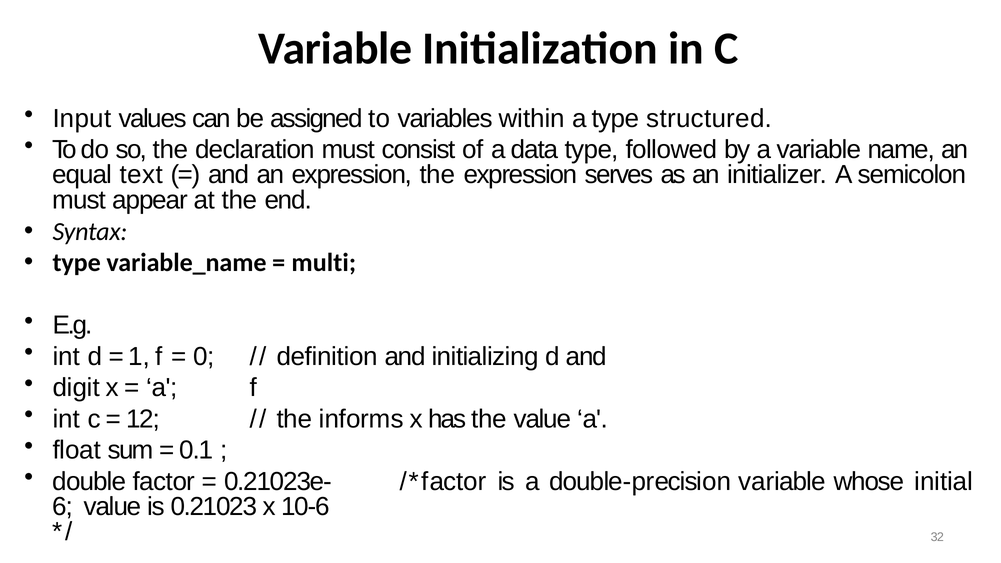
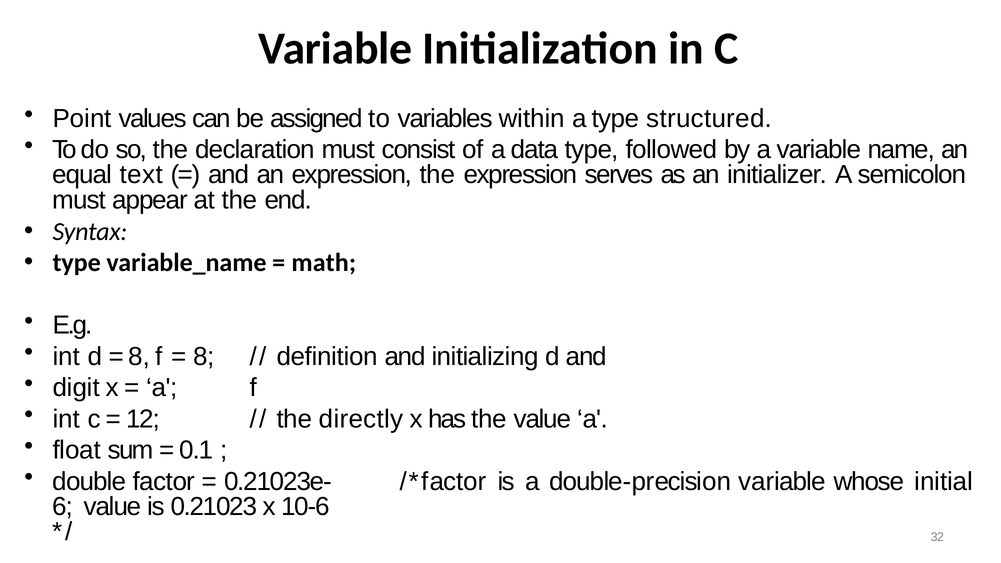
Input: Input -> Point
multi: multi -> math
1 at (139, 357): 1 -> 8
0 at (204, 357): 0 -> 8
informs: informs -> directly
